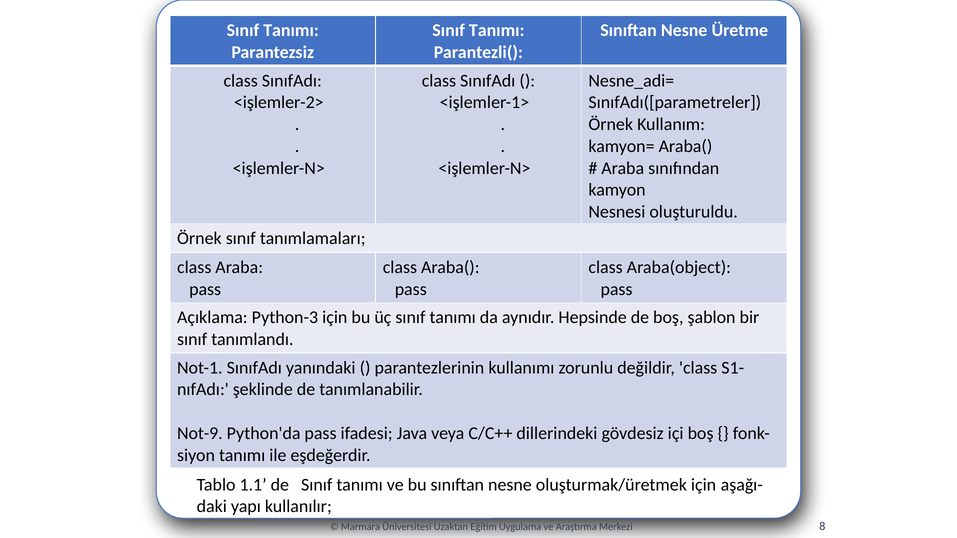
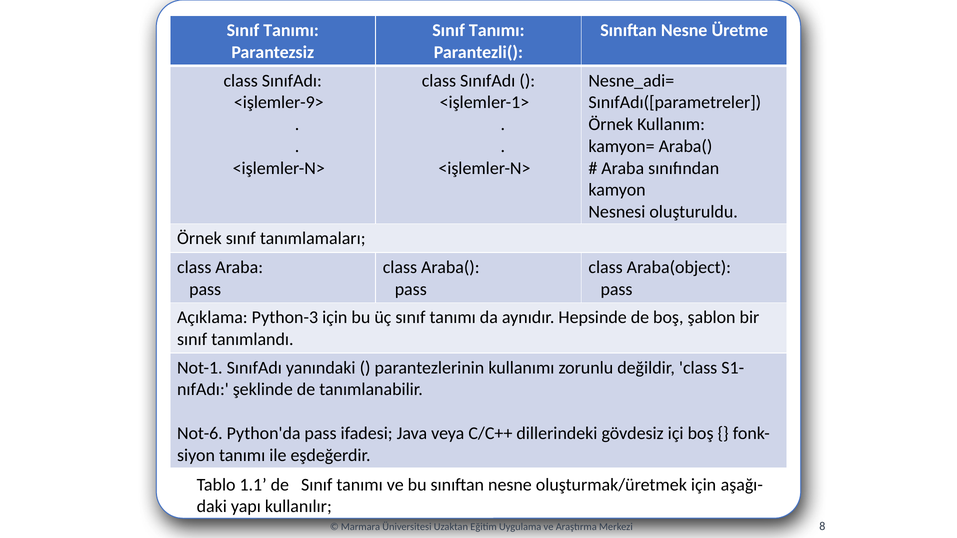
<işlemler-2>: <işlemler-2> -> <işlemler-9>
Not-9: Not-9 -> Not-6
